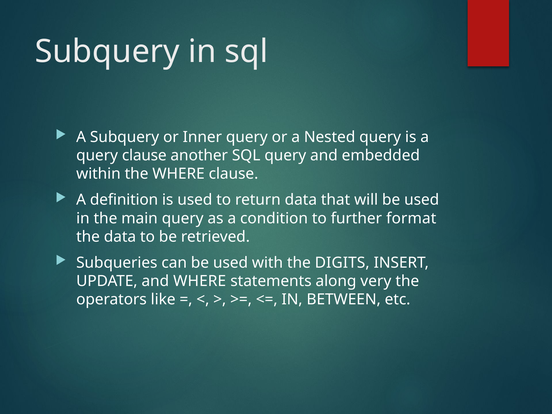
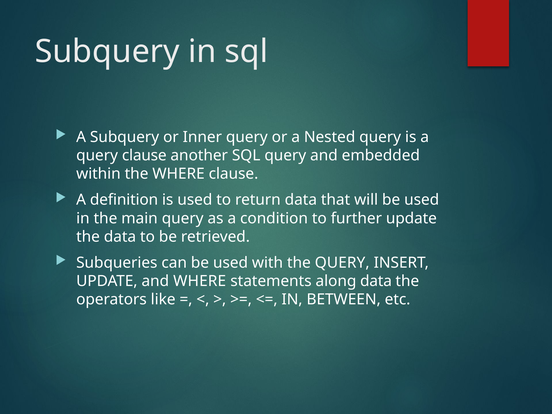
further format: format -> update
the DIGITS: DIGITS -> QUERY
along very: very -> data
